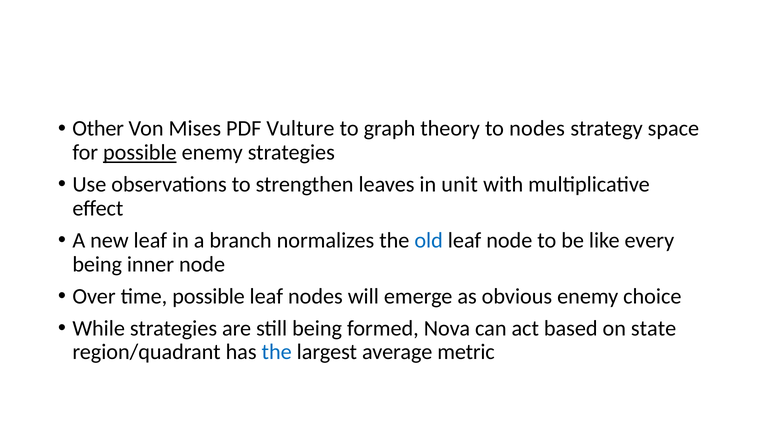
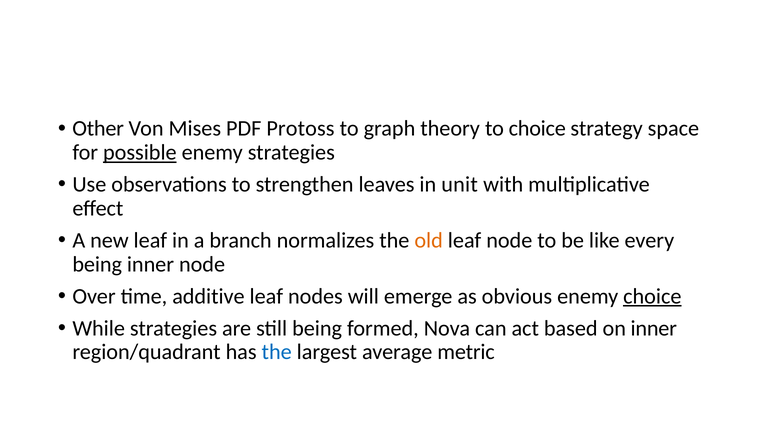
Vulture: Vulture -> Protoss
to nodes: nodes -> choice
old colour: blue -> orange
time possible: possible -> additive
choice at (652, 297) underline: none -> present
on state: state -> inner
